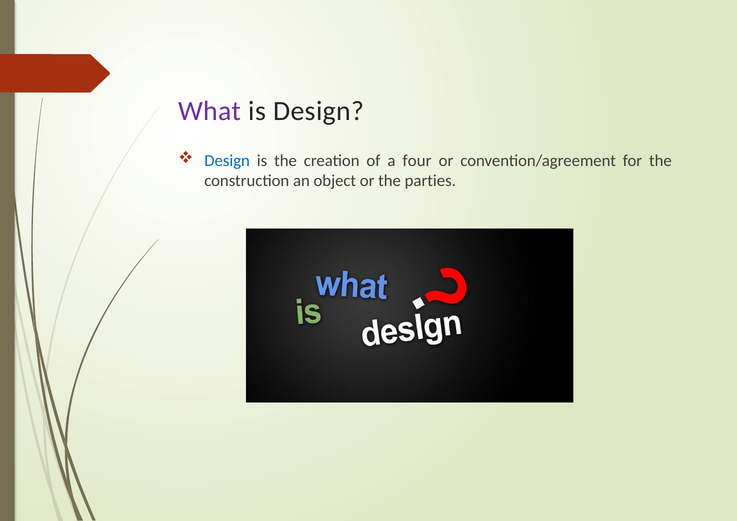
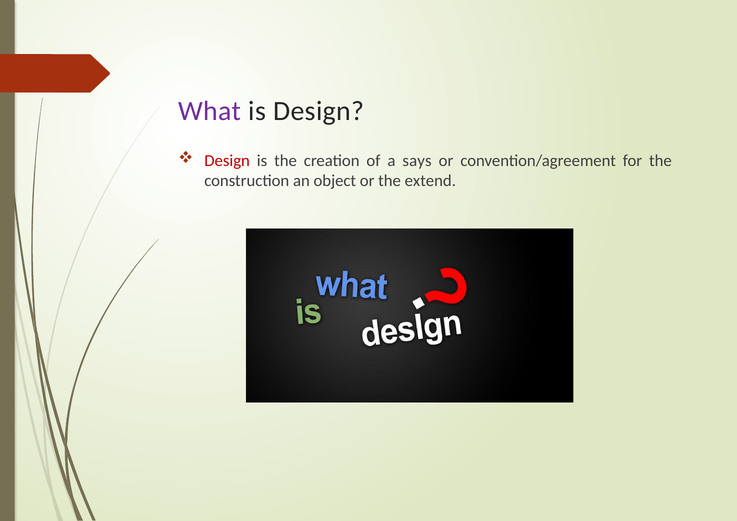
Design at (227, 161) colour: blue -> red
four: four -> says
parties: parties -> extend
